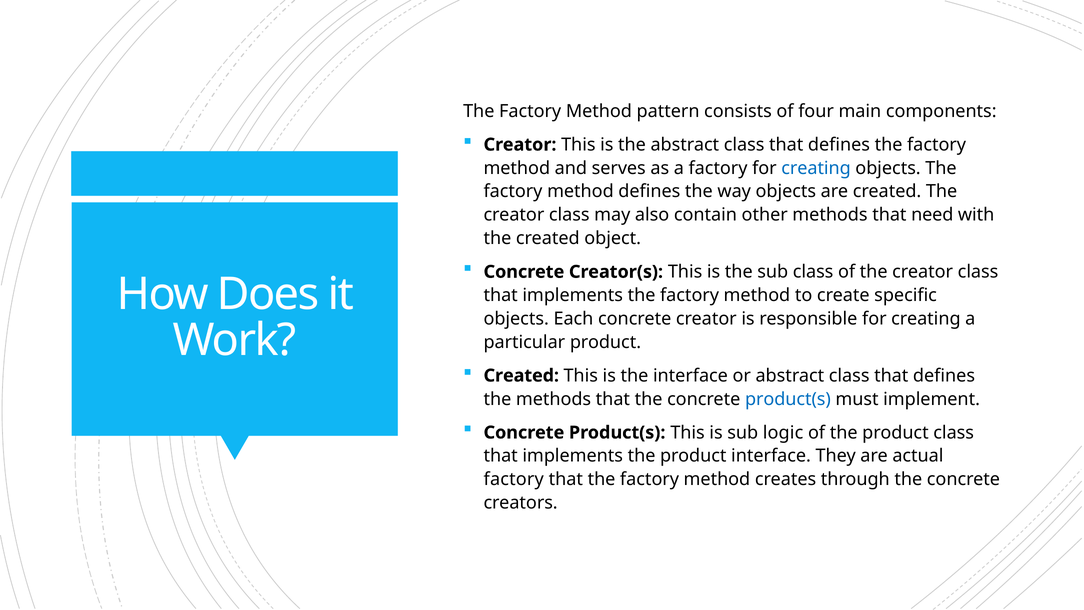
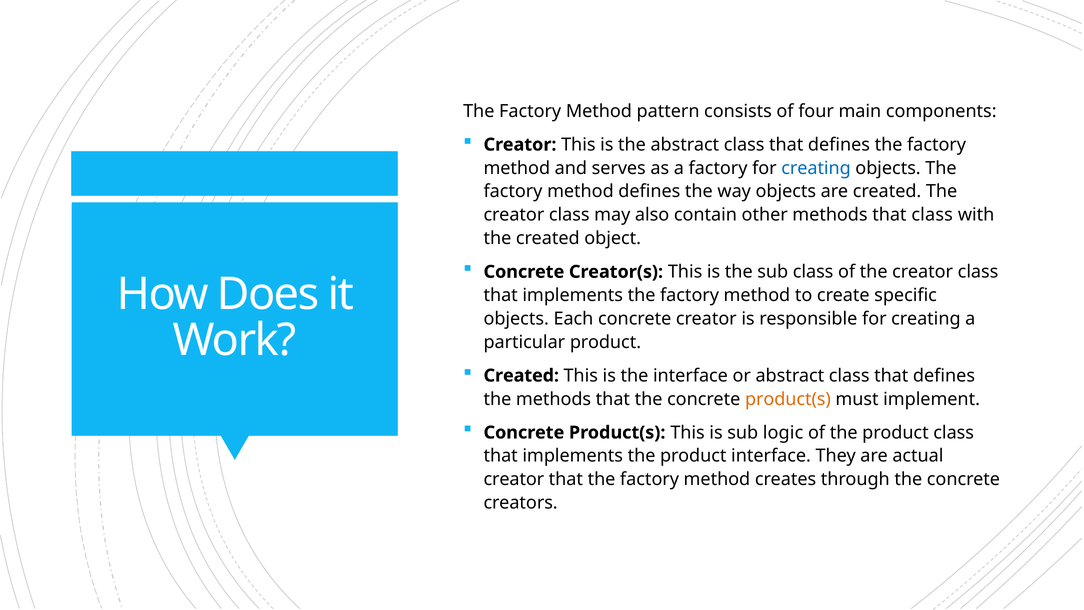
that need: need -> class
product(s at (788, 399) colour: blue -> orange
factory at (514, 479): factory -> creator
